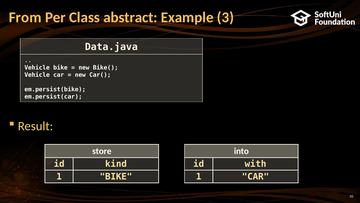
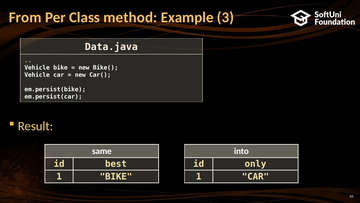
abstract: abstract -> method
store: store -> same
kind: kind -> best
with: with -> only
